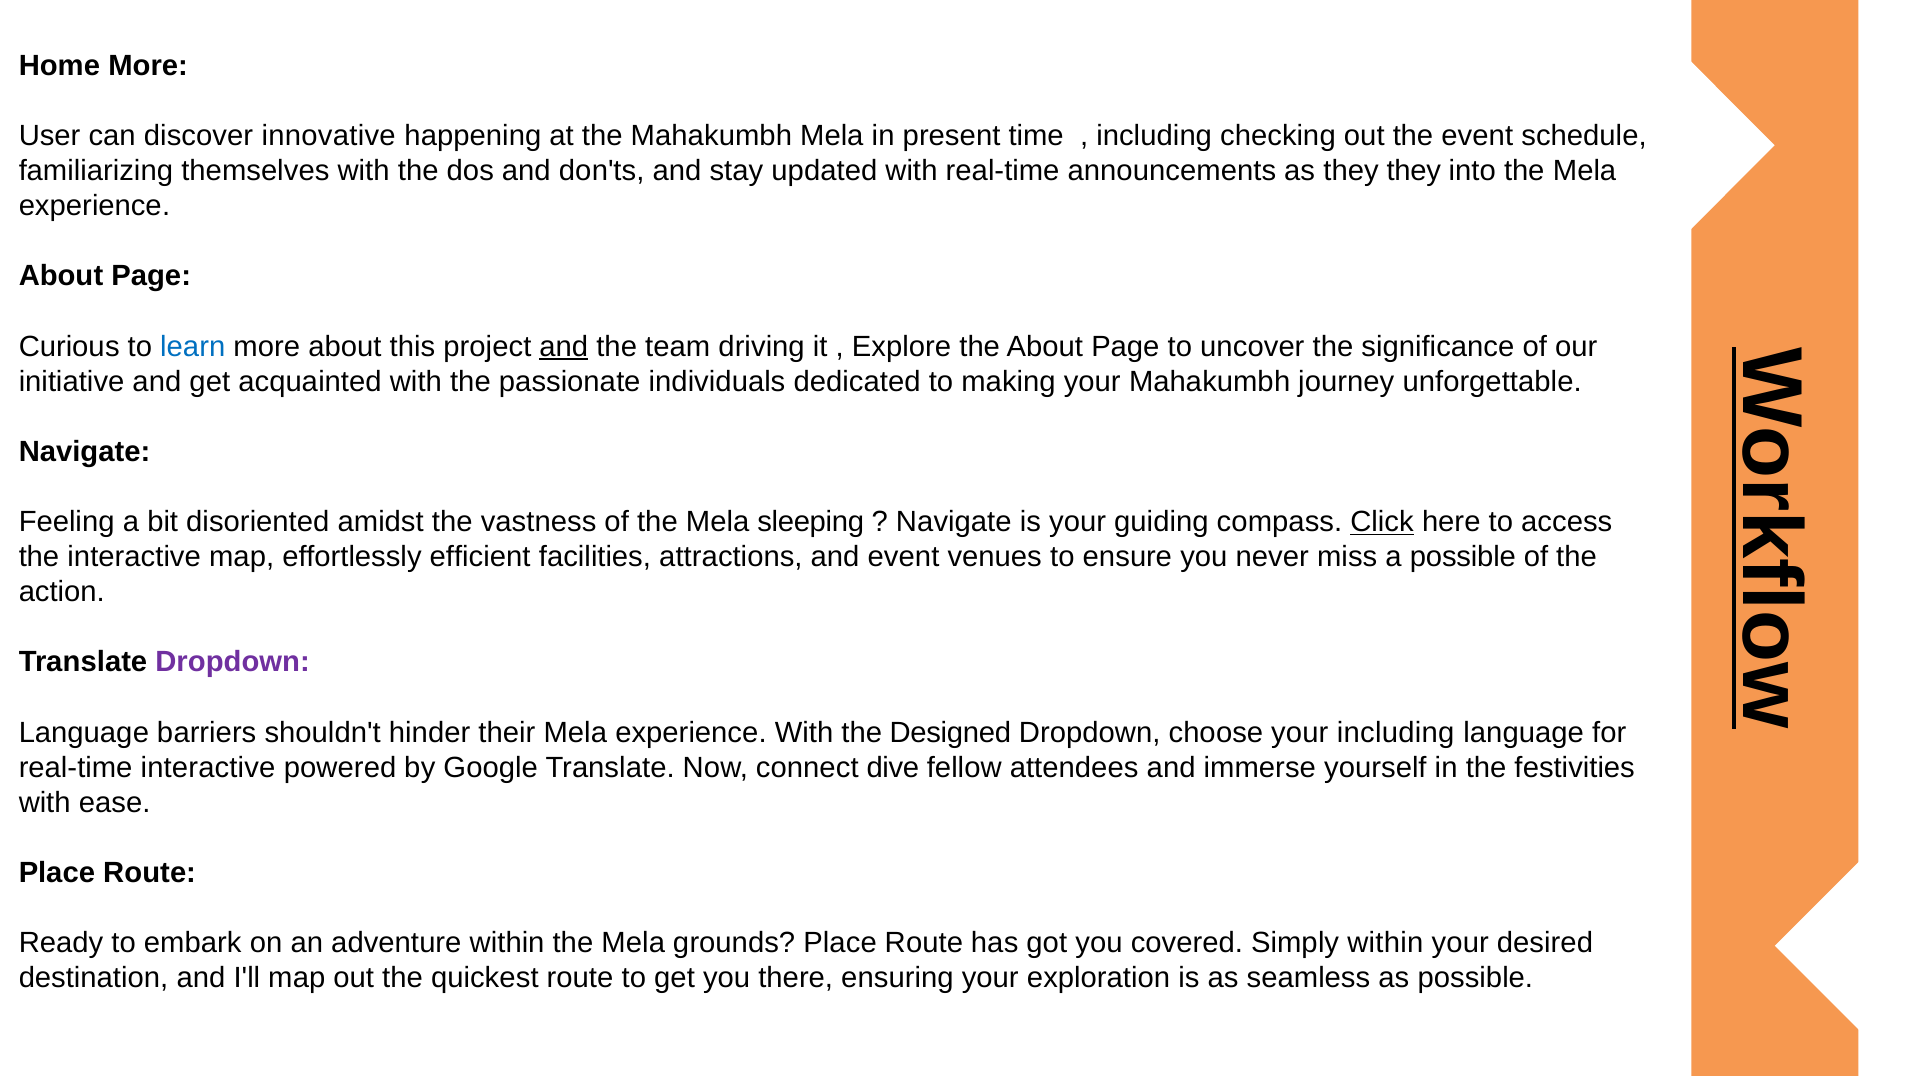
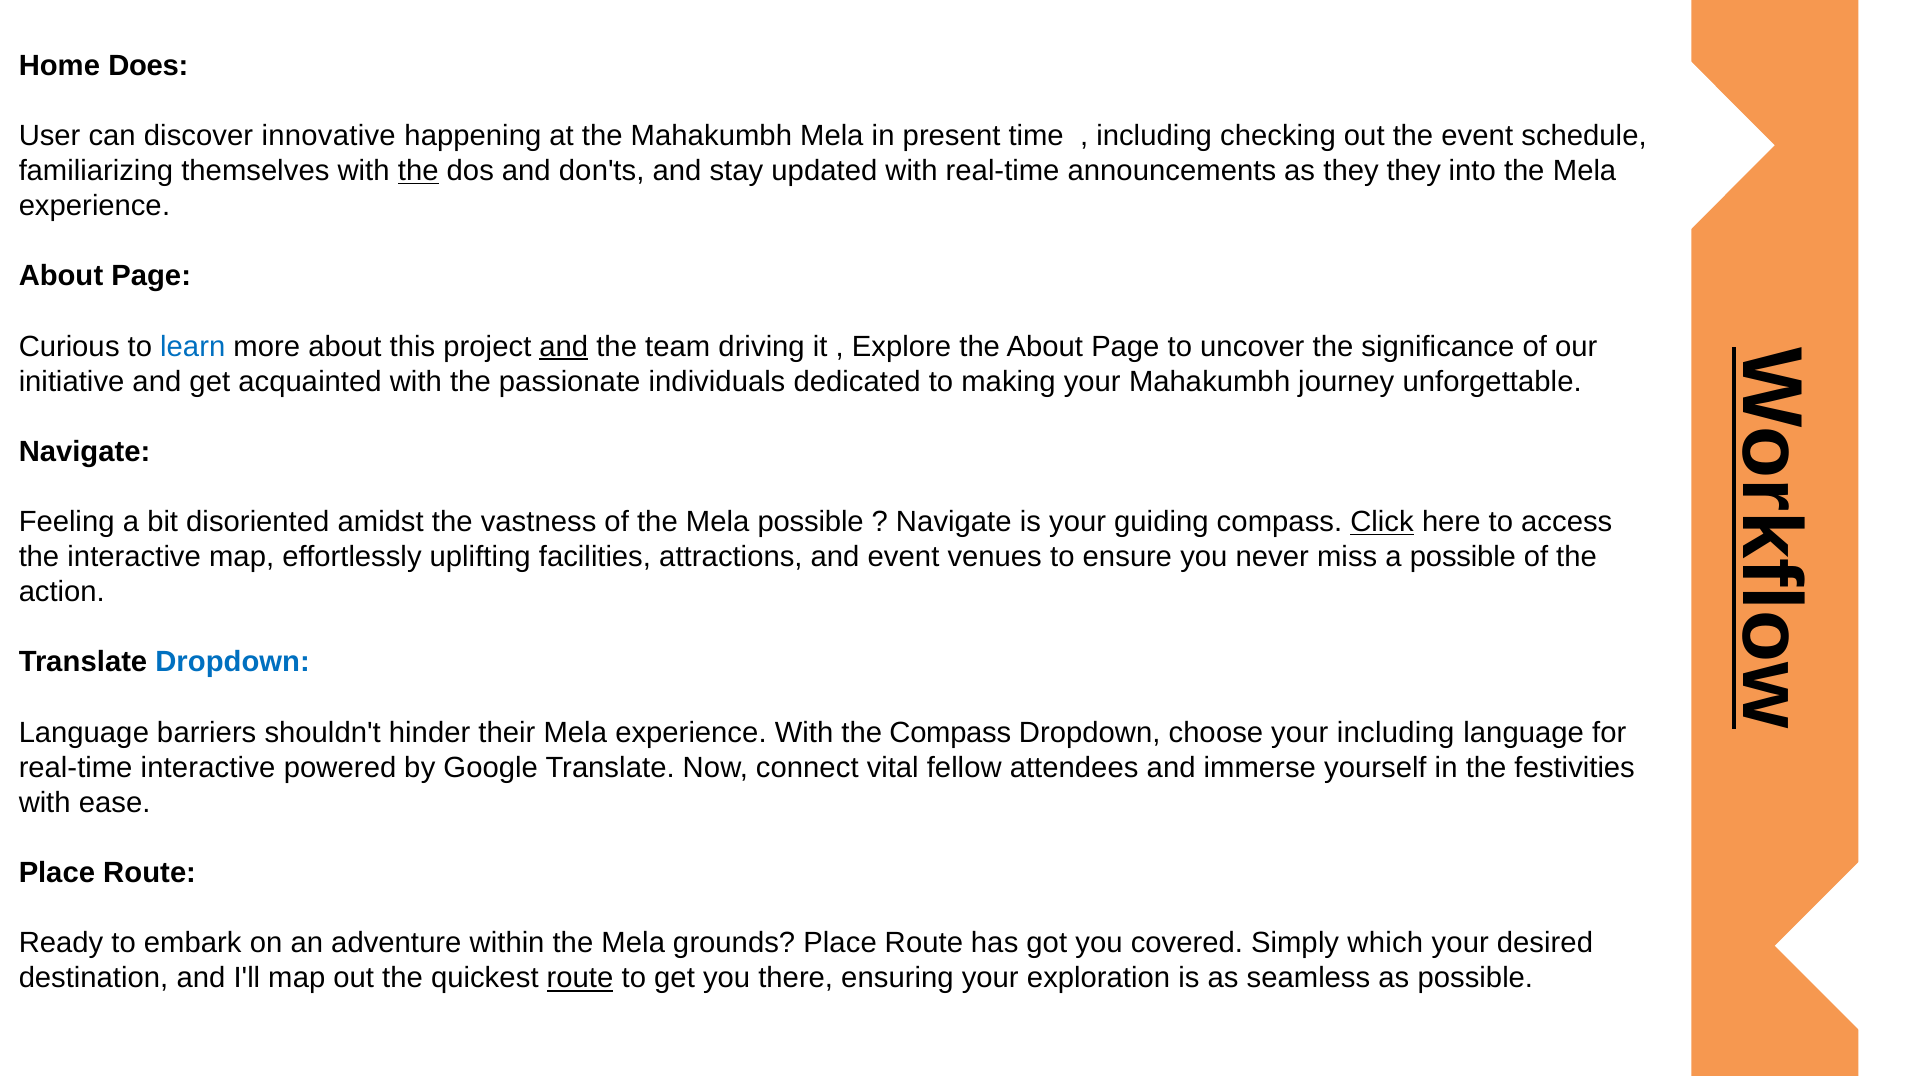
Home More: More -> Does
the at (418, 171) underline: none -> present
Mela sleeping: sleeping -> possible
efficient: efficient -> uplifting
Dropdown at (233, 662) colour: purple -> blue
the Designed: Designed -> Compass
dive: dive -> vital
Simply within: within -> which
route at (580, 978) underline: none -> present
